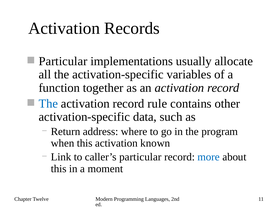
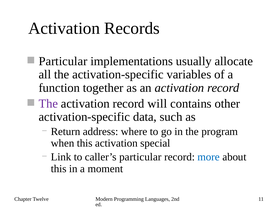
The at (48, 104) colour: blue -> purple
rule: rule -> will
known: known -> special
